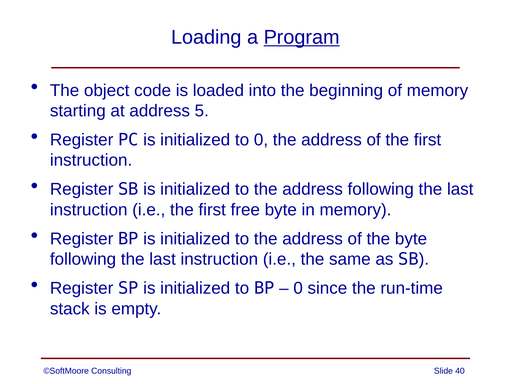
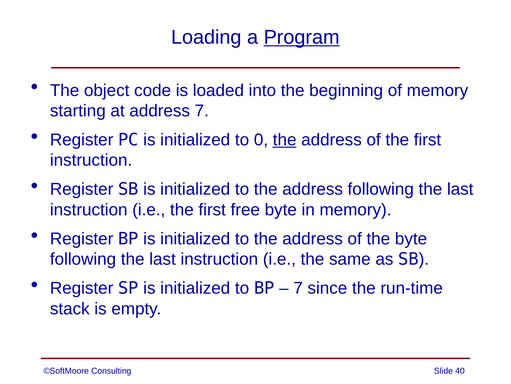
address 5: 5 -> 7
the at (285, 140) underline: none -> present
0 at (298, 288): 0 -> 7
